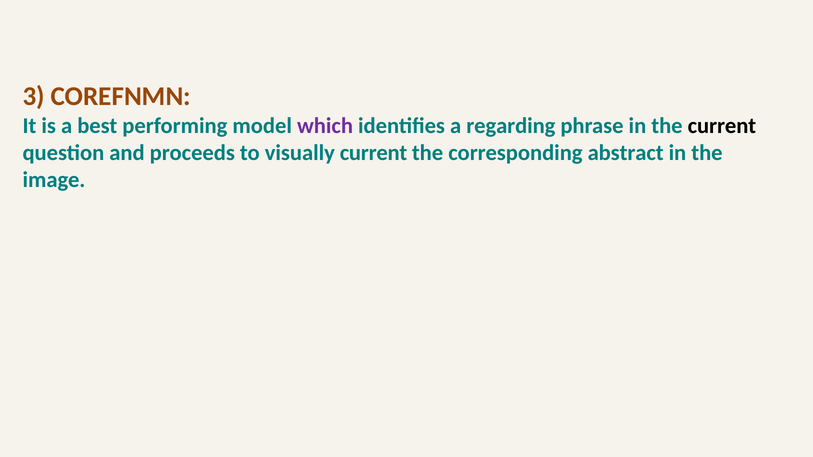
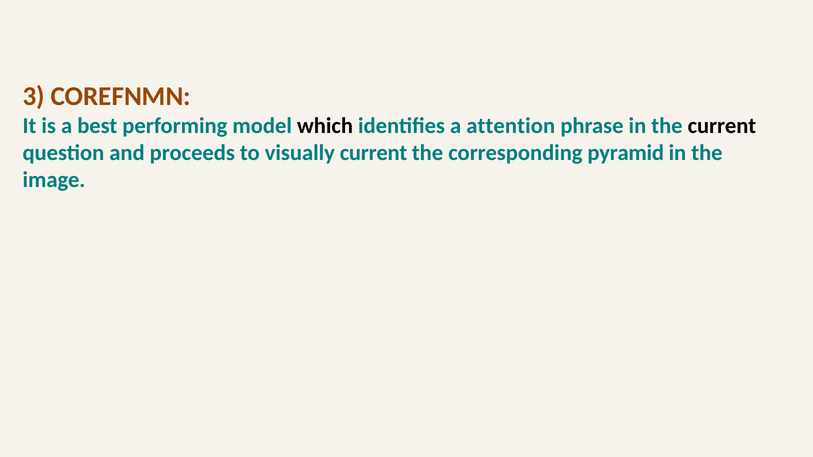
which colour: purple -> black
regarding: regarding -> attention
abstract: abstract -> pyramid
